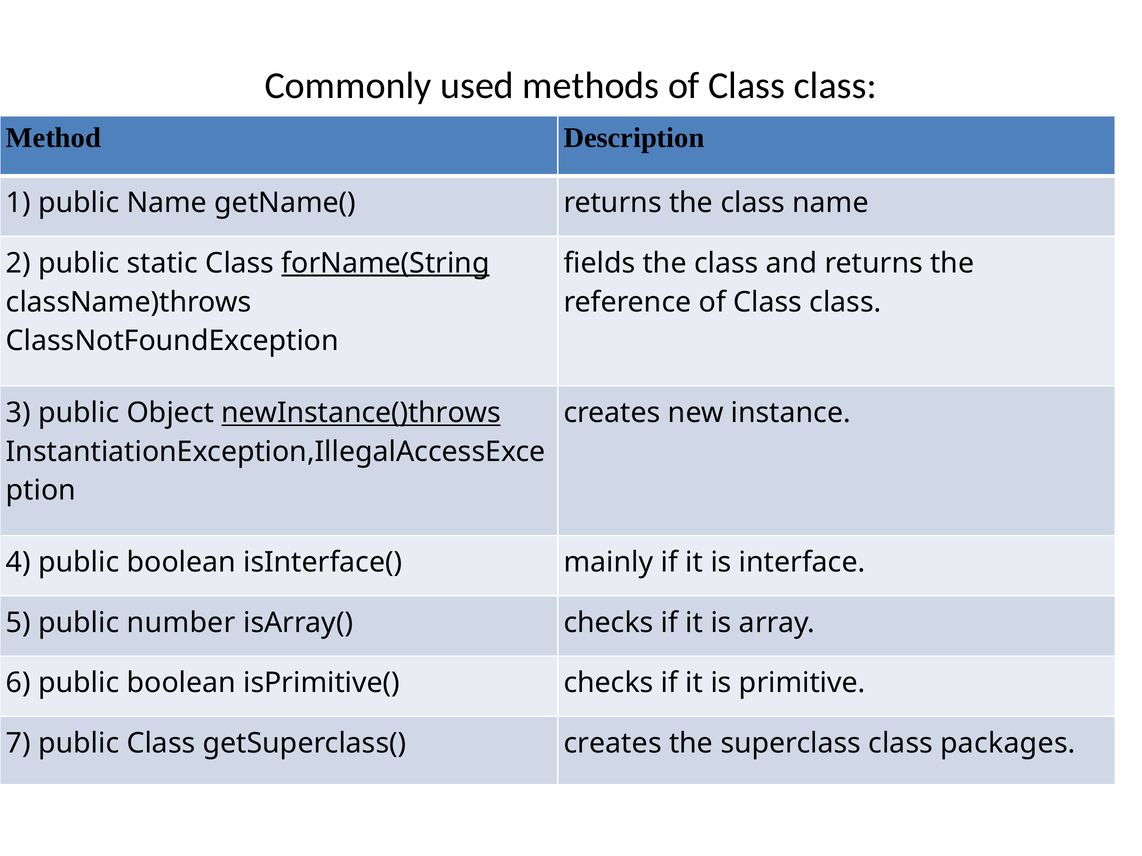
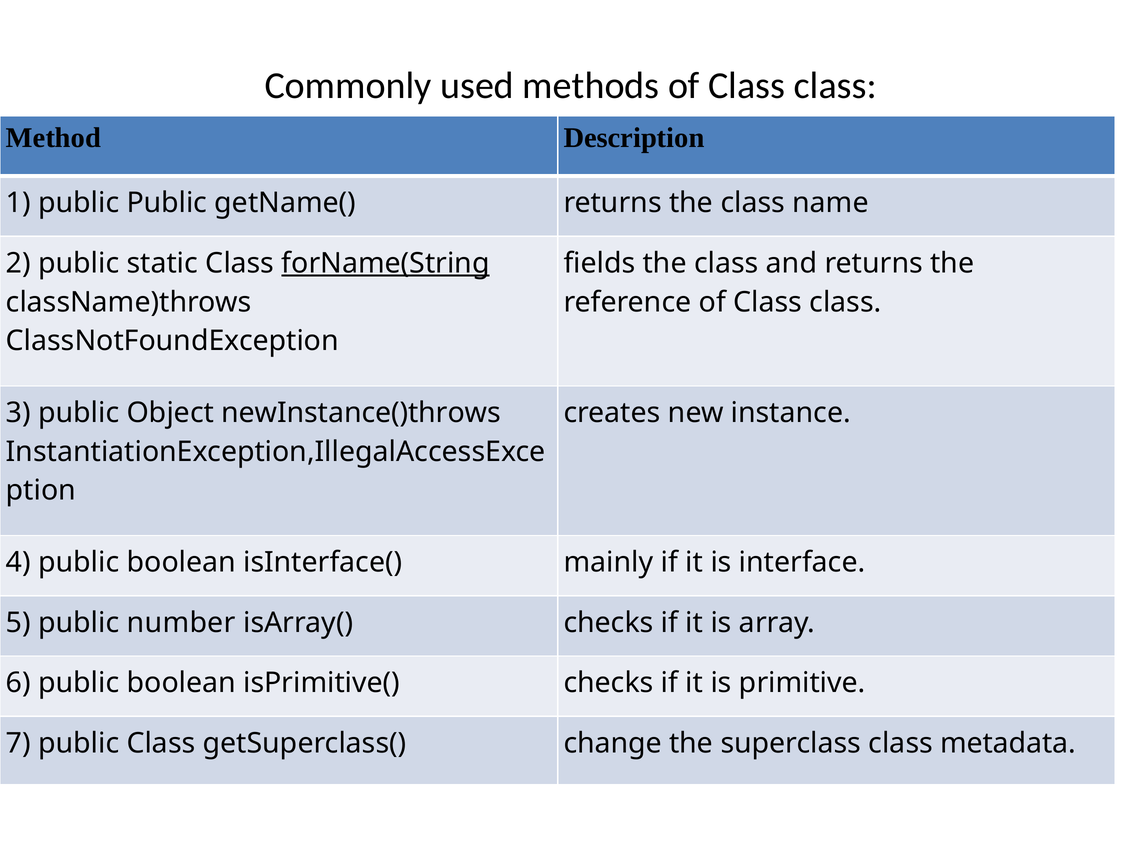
public Name: Name -> Public
newInstance()throws underline: present -> none
getSuperclass( creates: creates -> change
packages: packages -> metadata
